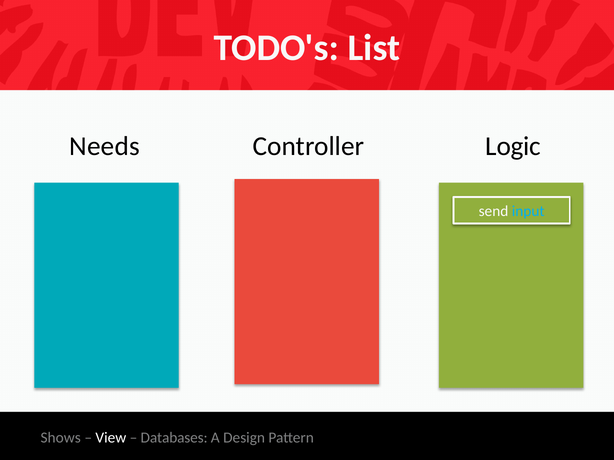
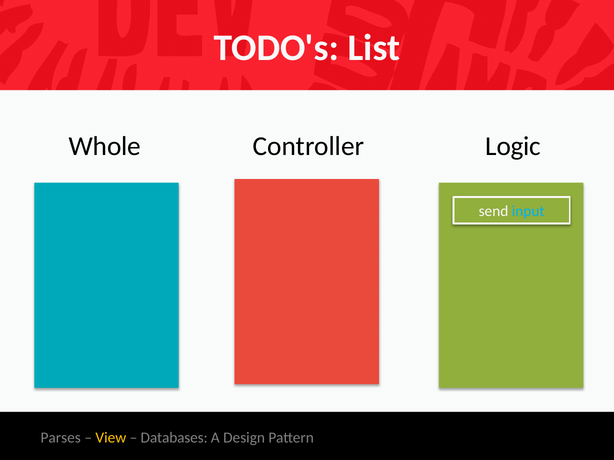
Needs: Needs -> Whole
Shows: Shows -> Parses
View colour: white -> yellow
